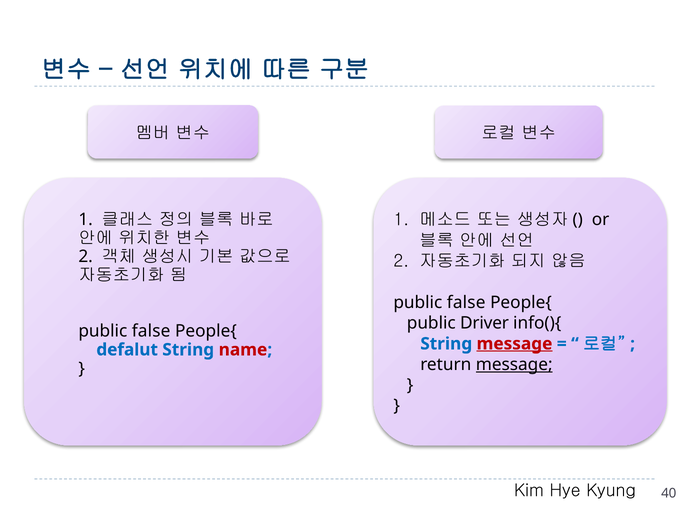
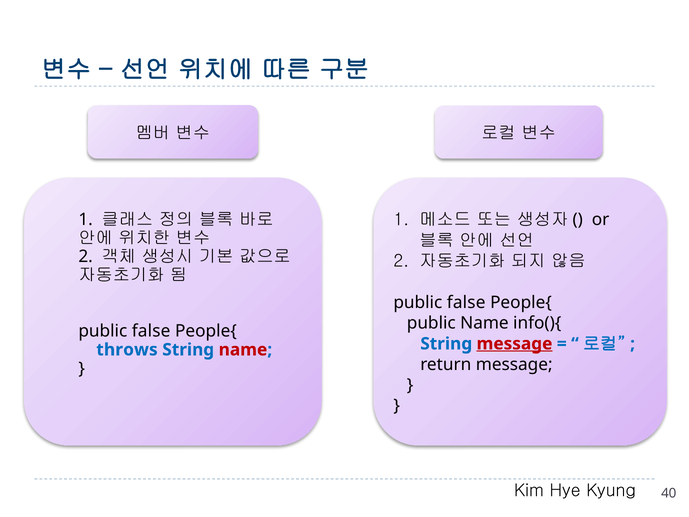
public Driver: Driver -> Name
defalut: defalut -> throws
message at (514, 364) underline: present -> none
